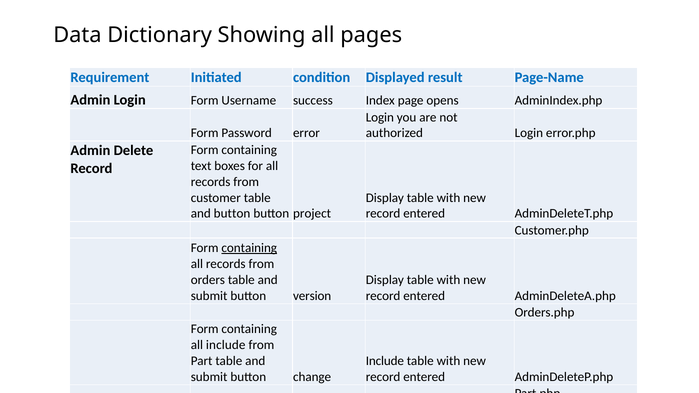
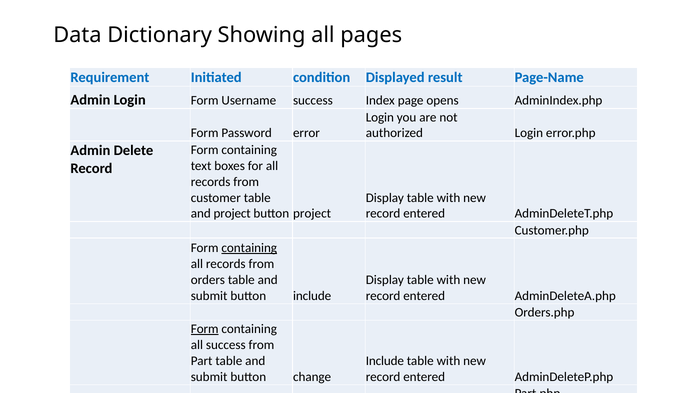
and button: button -> project
button version: version -> include
Form at (205, 329) underline: none -> present
all include: include -> success
